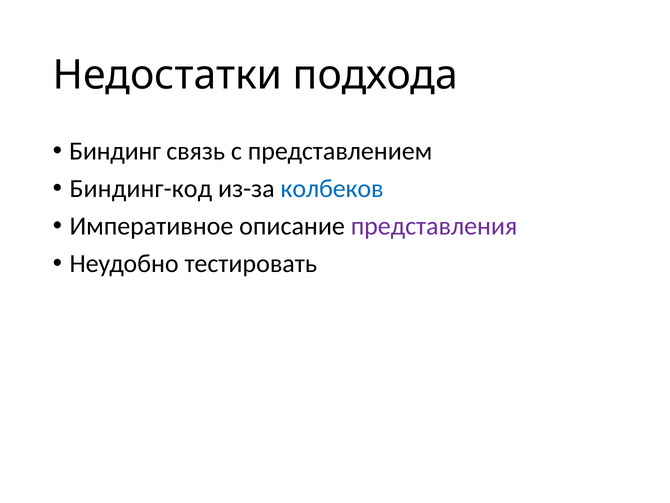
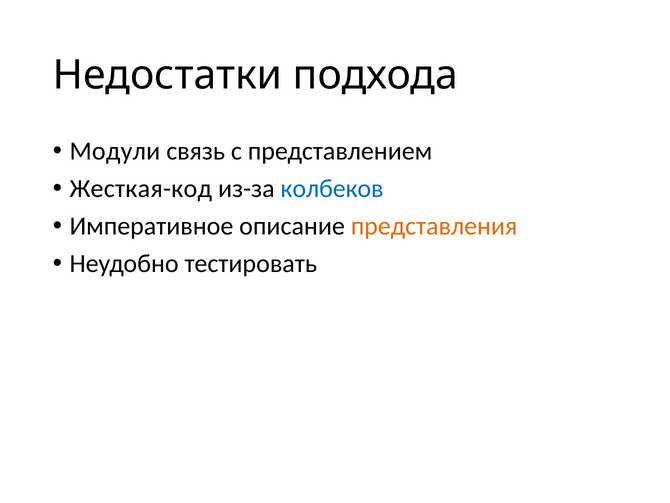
Биндинг: Биндинг -> Модули
Биндинг-код: Биндинг-код -> Жесткая-код
представления colour: purple -> orange
